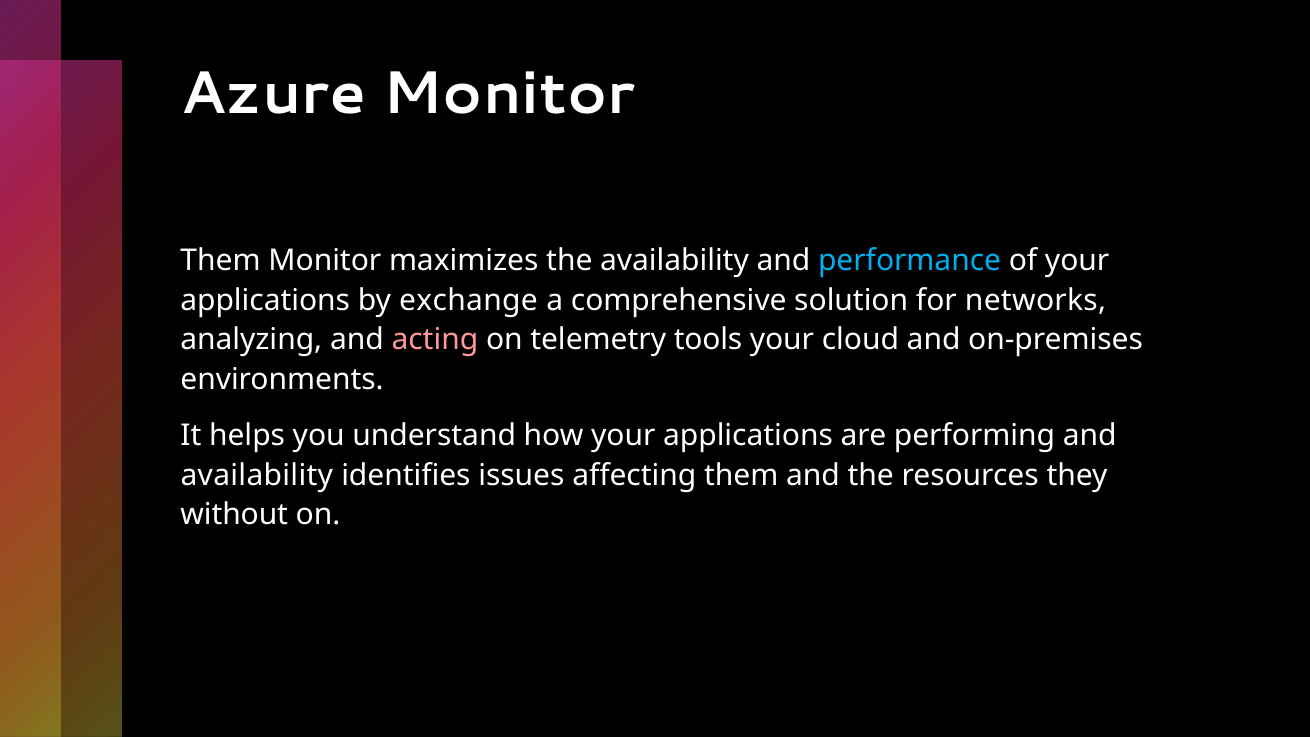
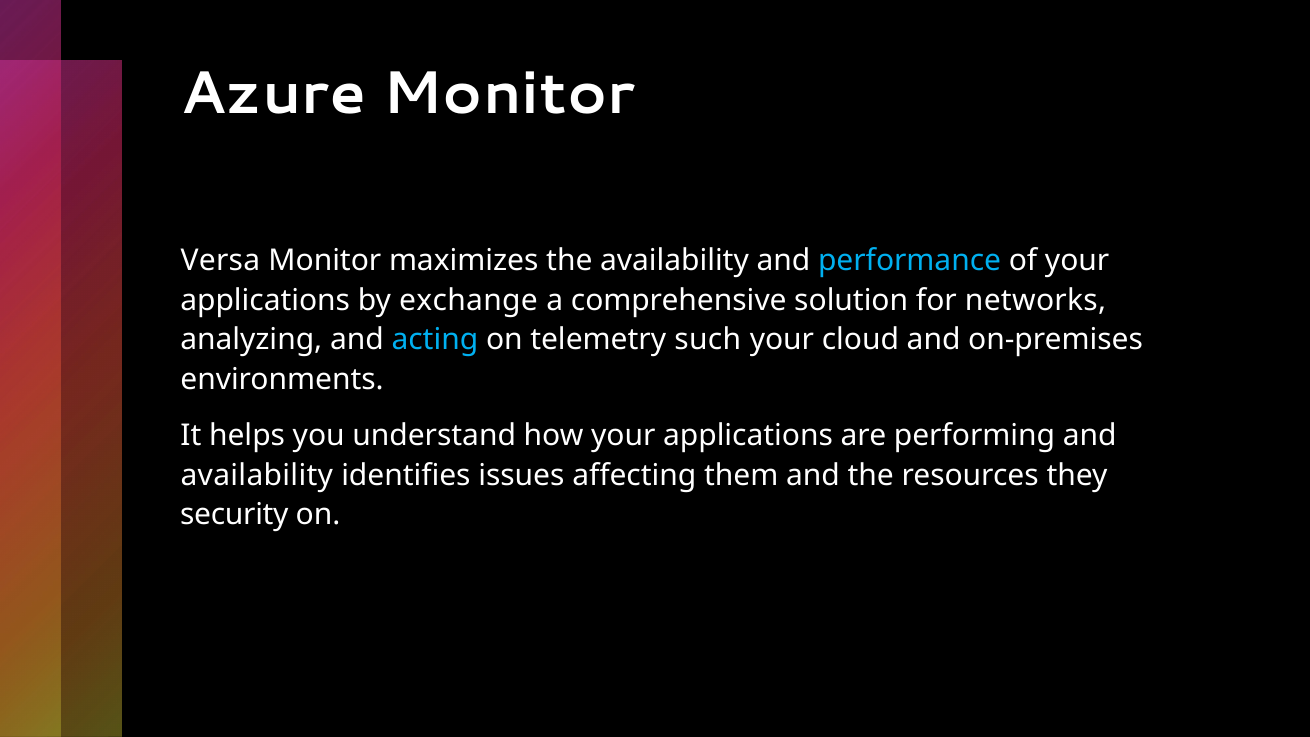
Them at (221, 261): Them -> Versa
acting colour: pink -> light blue
tools: tools -> such
without: without -> security
